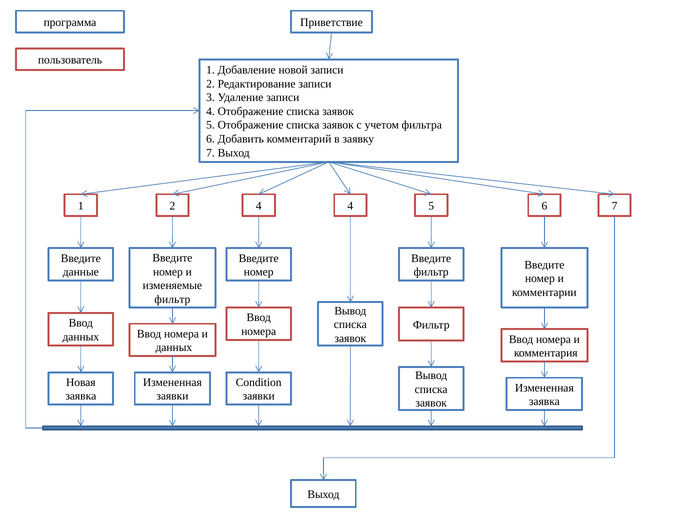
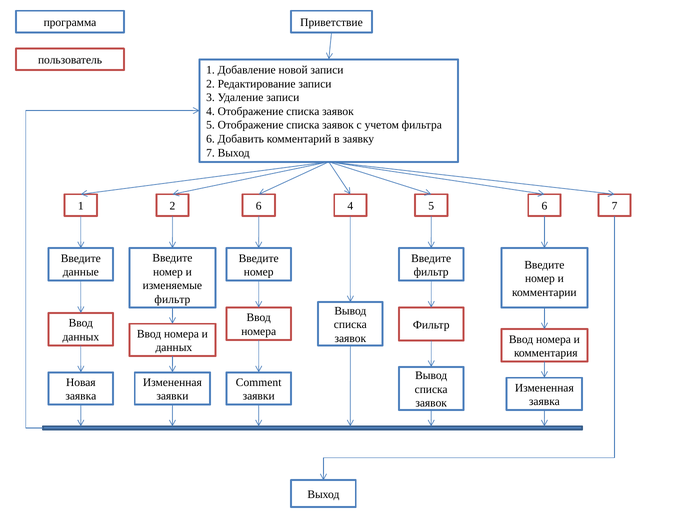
2 4: 4 -> 6
Condition: Condition -> Comment
